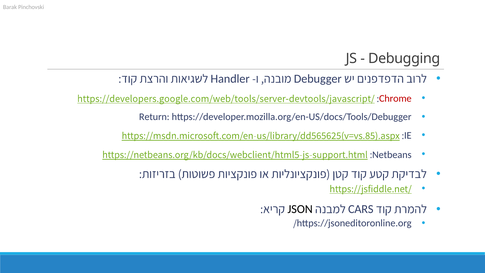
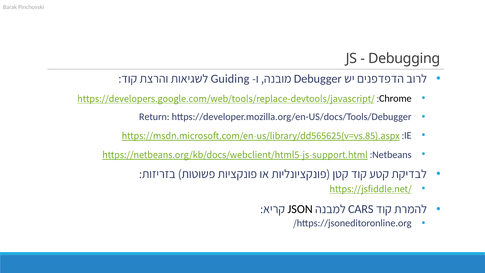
Handler: Handler -> Guiding
https://developers.google.com/web/tools/server-devtools/javascript/: https://developers.google.com/web/tools/server-devtools/javascript/ -> https://developers.google.com/web/tools/replace-devtools/javascript/
Chrome colour: red -> black
